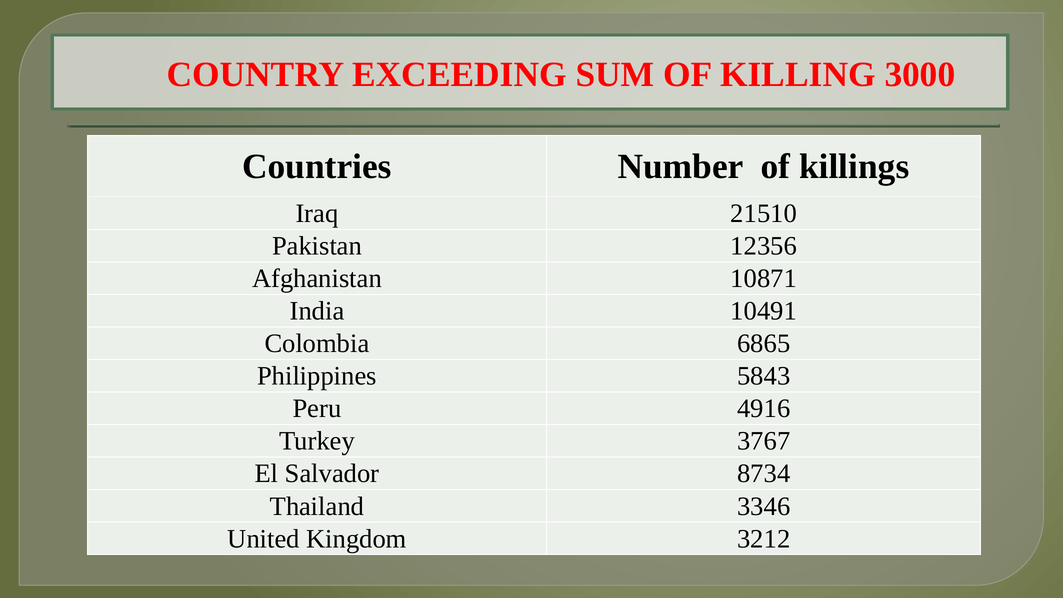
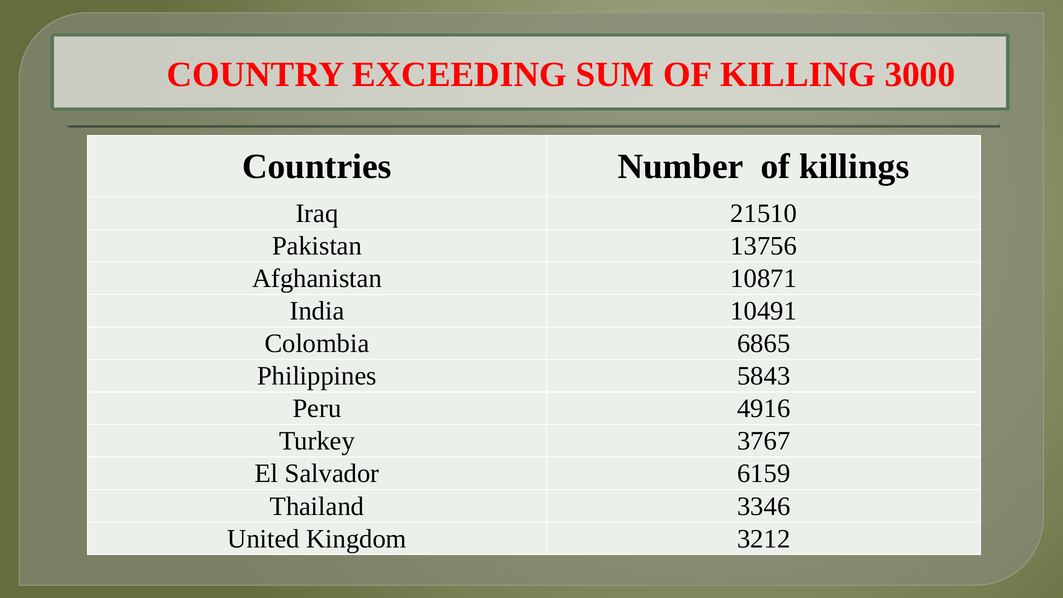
12356: 12356 -> 13756
8734: 8734 -> 6159
